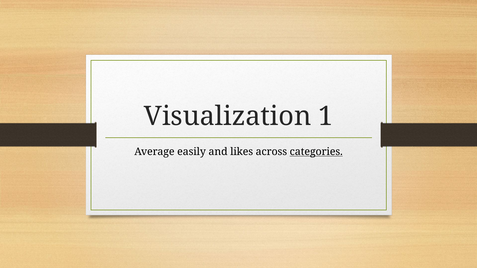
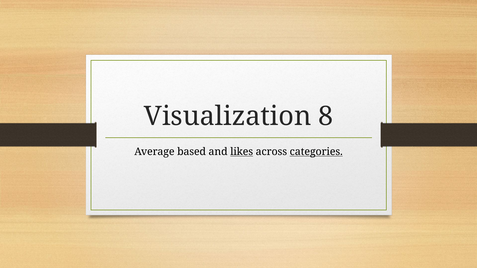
1: 1 -> 8
easily: easily -> based
likes underline: none -> present
